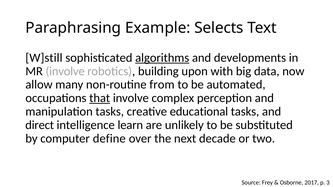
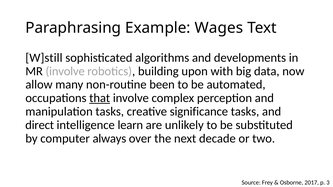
Selects: Selects -> Wages
algorithms underline: present -> none
from: from -> been
educational: educational -> significance
define: define -> always
